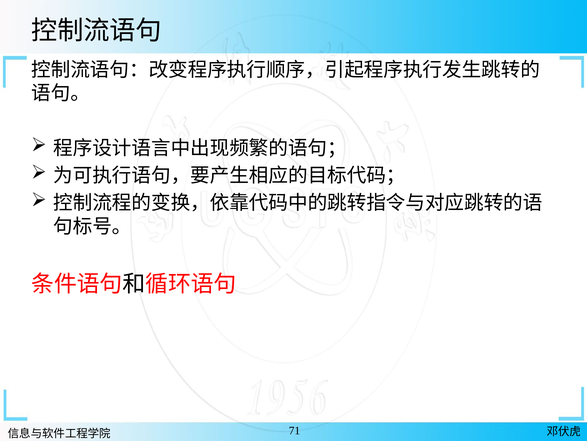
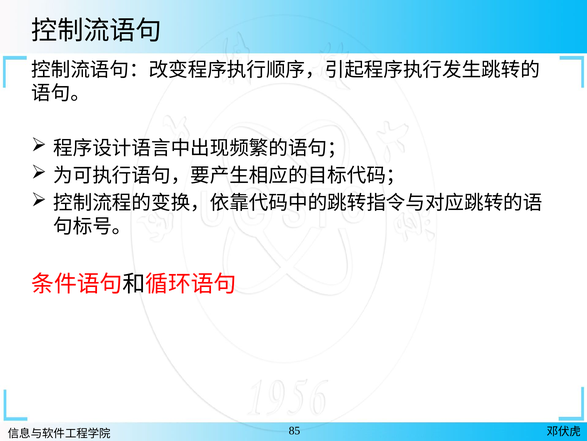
71: 71 -> 85
